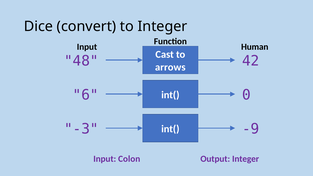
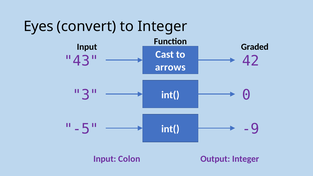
Dice: Dice -> Eyes
Human: Human -> Graded
48: 48 -> 43
6: 6 -> 3
-3: -3 -> -5
